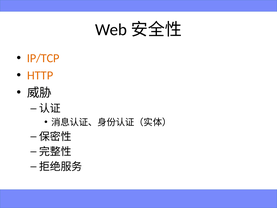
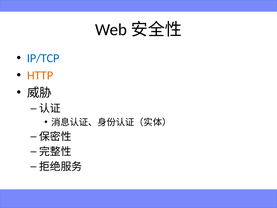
IP/TCP colour: orange -> blue
